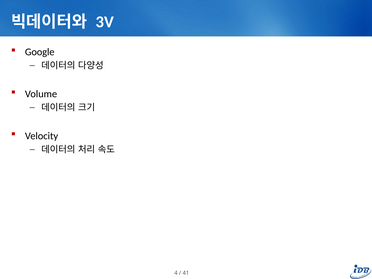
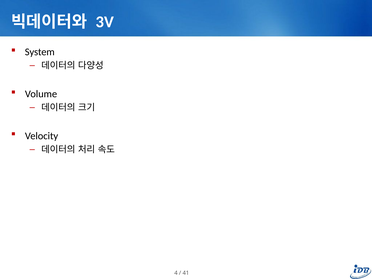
Google: Google -> System
